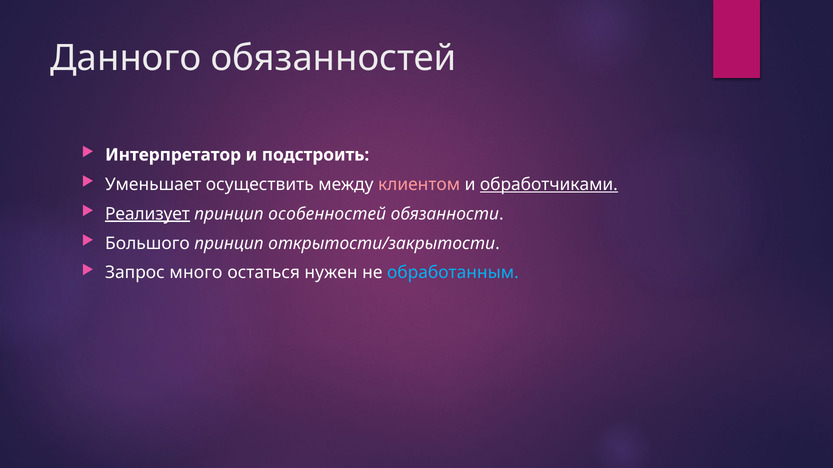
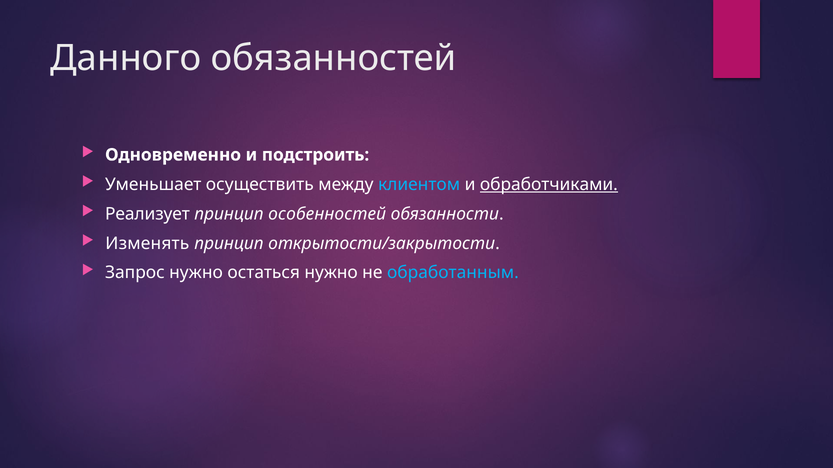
Интерпретатор: Интерпретатор -> Одновременно
клиентом colour: pink -> light blue
Реализует underline: present -> none
Большого: Большого -> Изменять
Запрос много: много -> нужно
остаться нужен: нужен -> нужно
